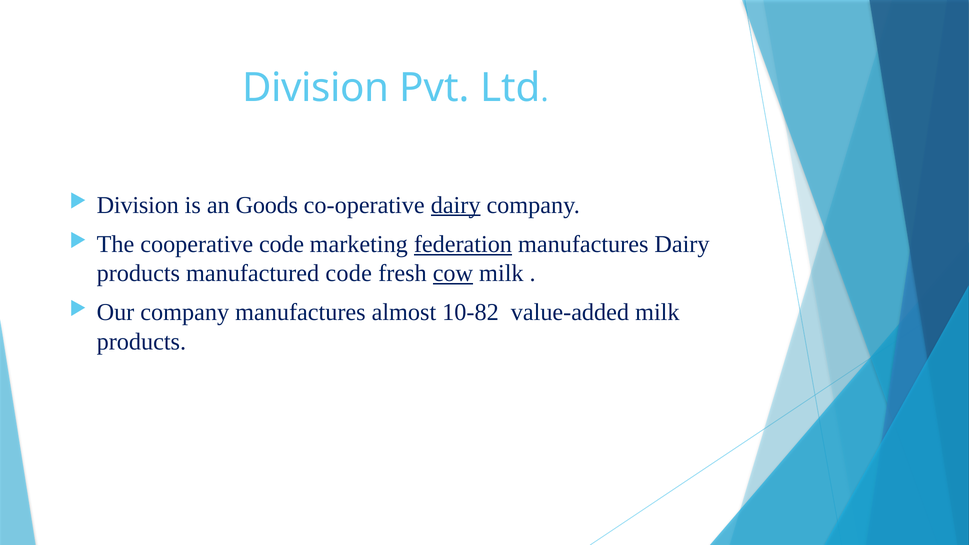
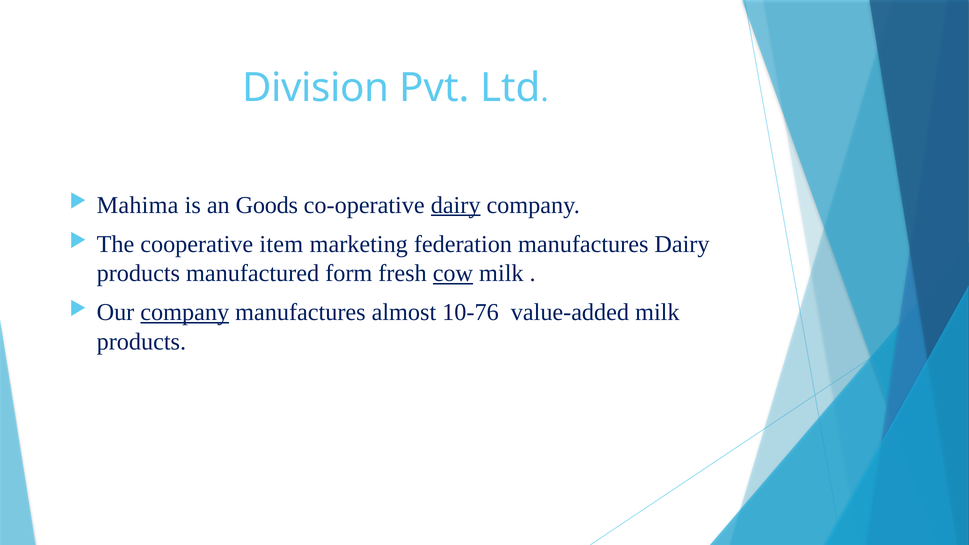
Division at (138, 205): Division -> Mahima
cooperative code: code -> item
federation underline: present -> none
manufactured code: code -> form
company at (185, 312) underline: none -> present
10-82: 10-82 -> 10-76
